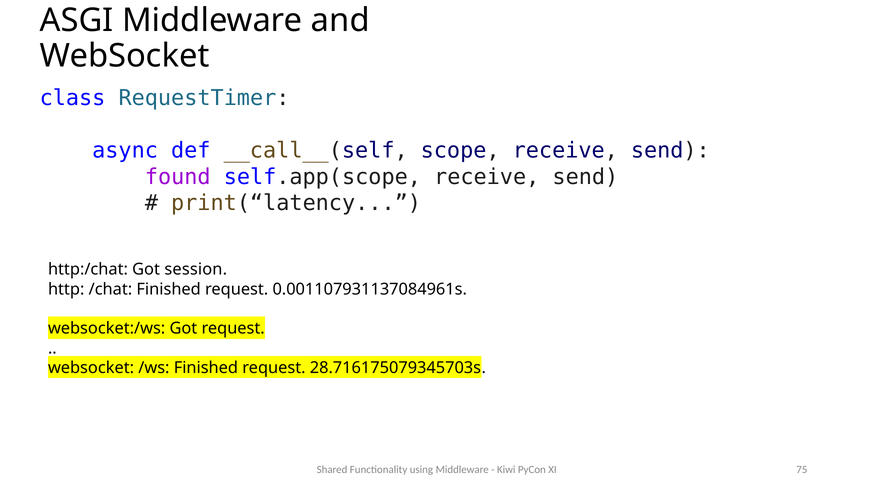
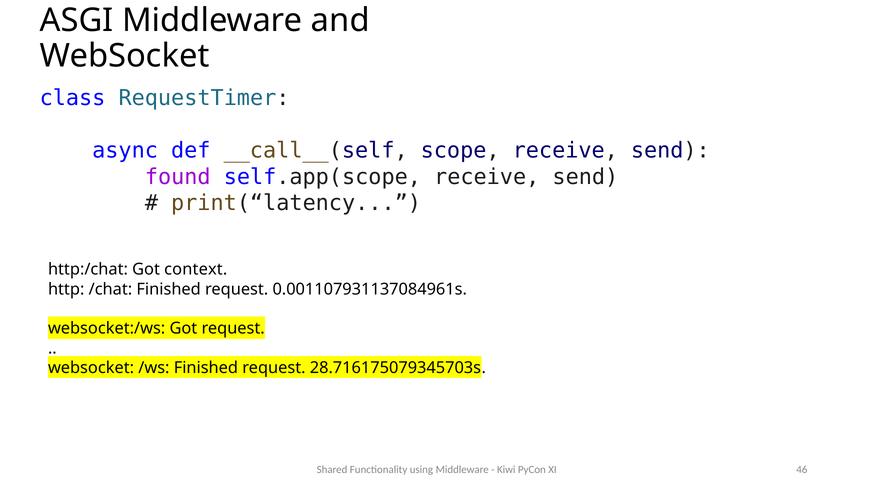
session: session -> context
75: 75 -> 46
